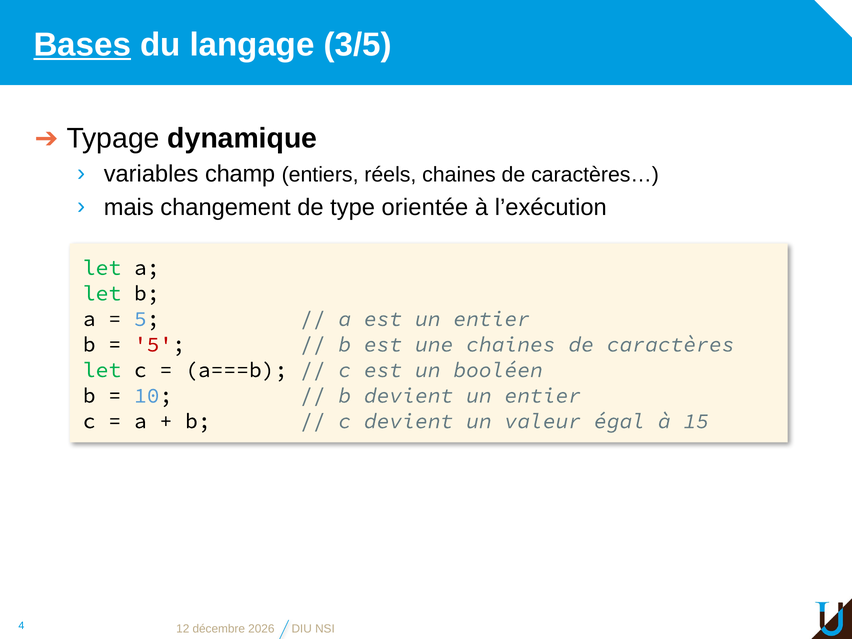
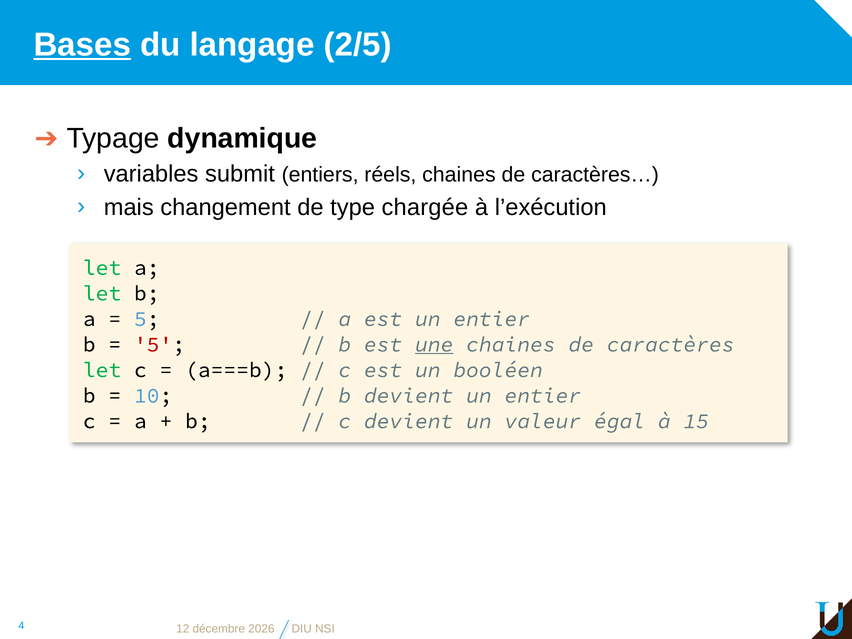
3/5: 3/5 -> 2/5
champ: champ -> submit
orientée: orientée -> chargée
une underline: none -> present
